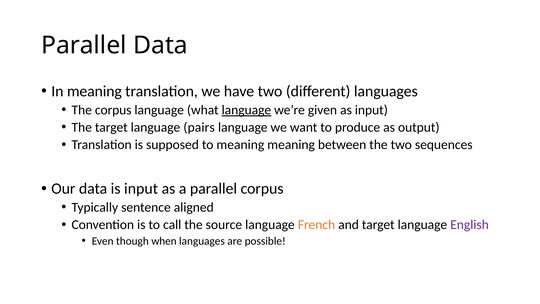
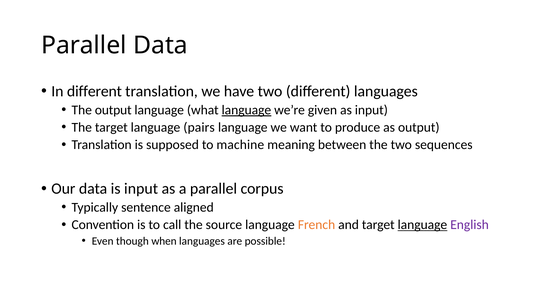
In meaning: meaning -> different
The corpus: corpus -> output
to meaning: meaning -> machine
language at (422, 225) underline: none -> present
